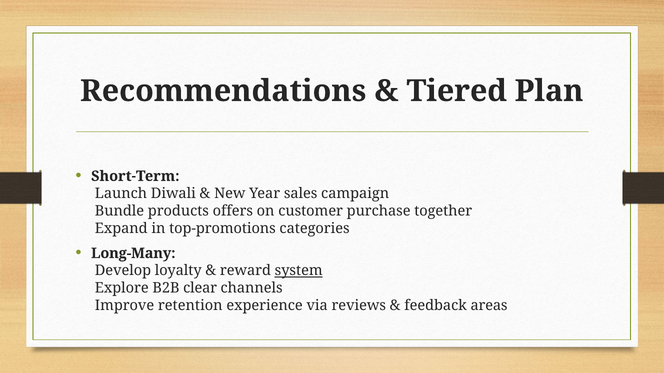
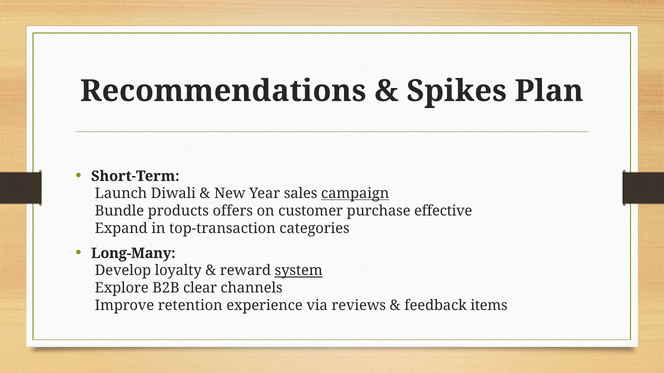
Tiered: Tiered -> Spikes
campaign underline: none -> present
together: together -> effective
top-promotions: top-promotions -> top-transaction
areas: areas -> items
